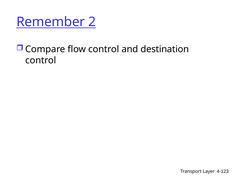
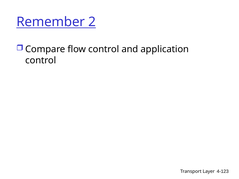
destination: destination -> application
